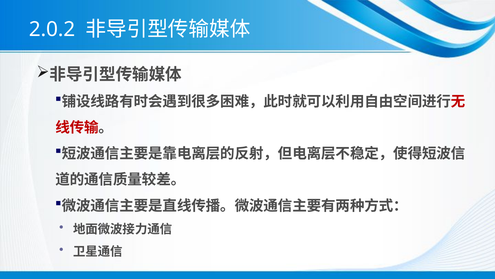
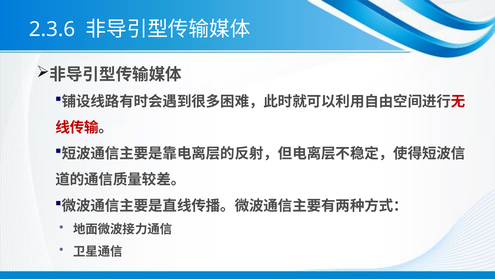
2.0.2: 2.0.2 -> 2.3.6
